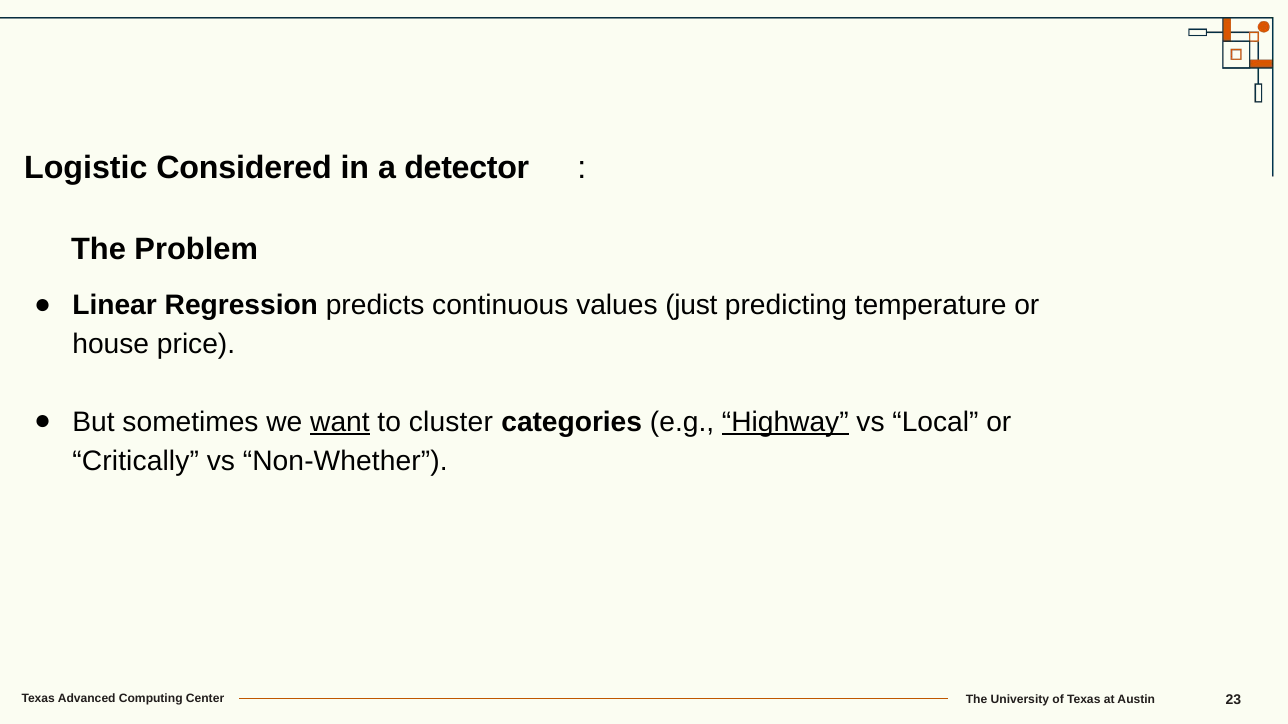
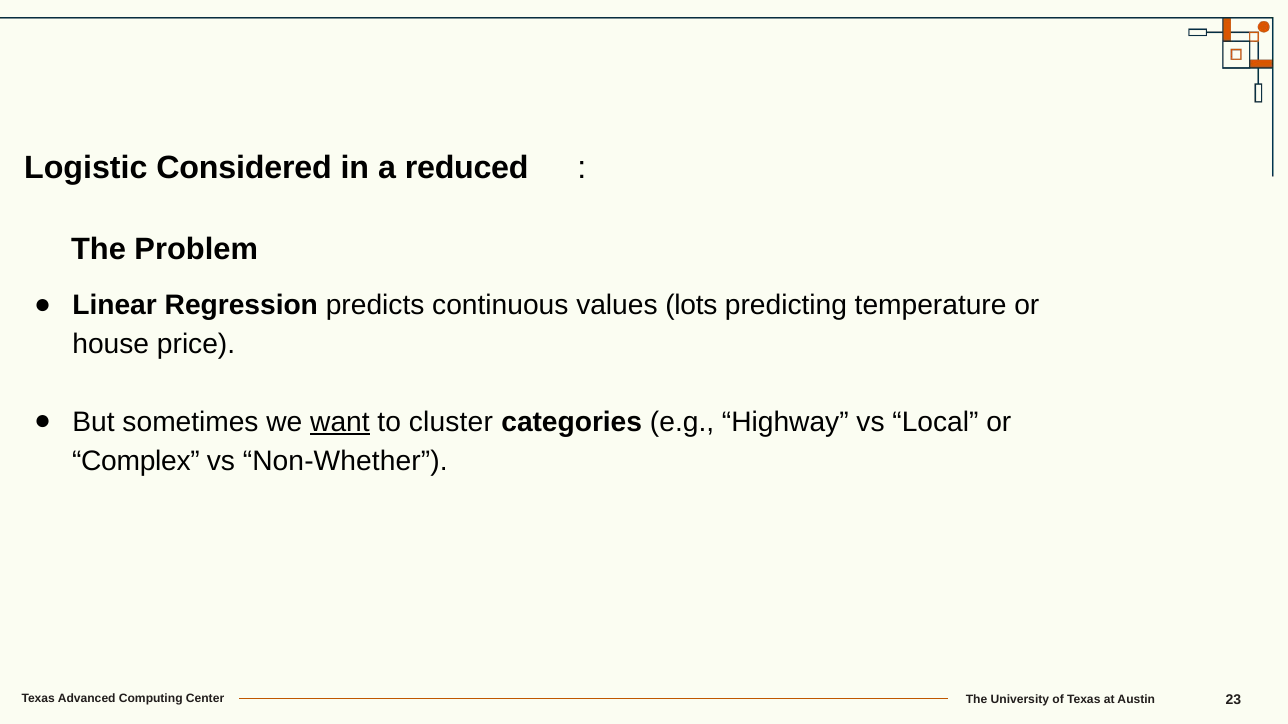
detector: detector -> reduced
just: just -> lots
Highway underline: present -> none
Critically: Critically -> Complex
